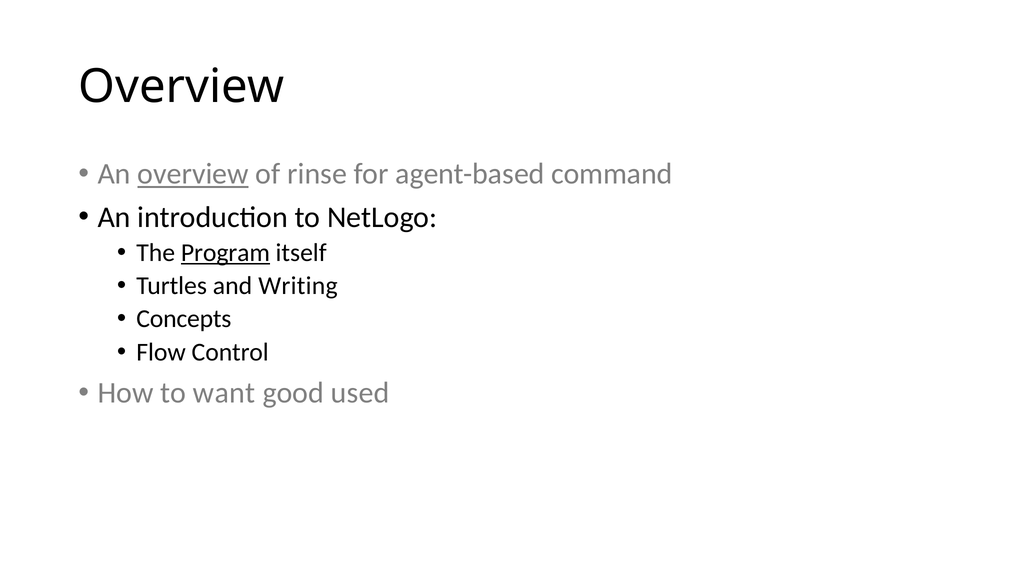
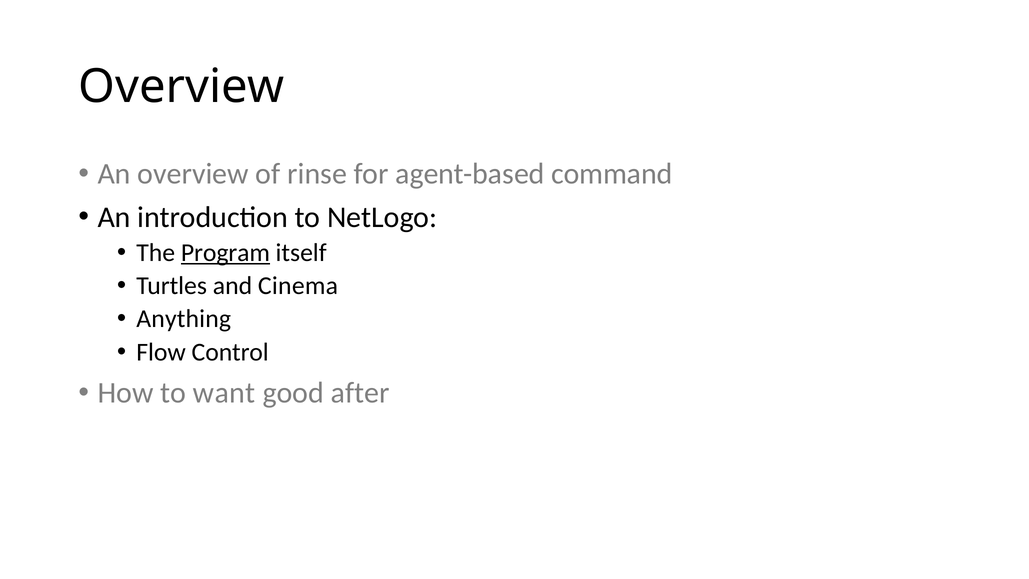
overview at (193, 174) underline: present -> none
Writing: Writing -> Cinema
Concepts: Concepts -> Anything
used: used -> after
